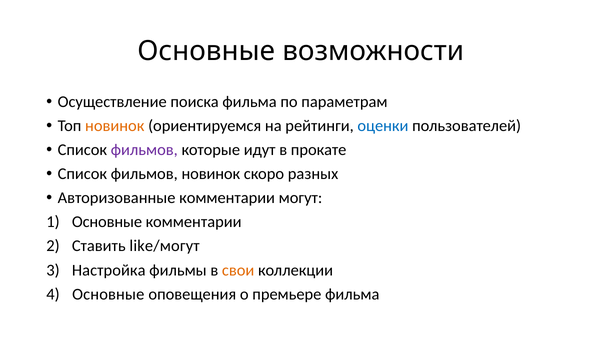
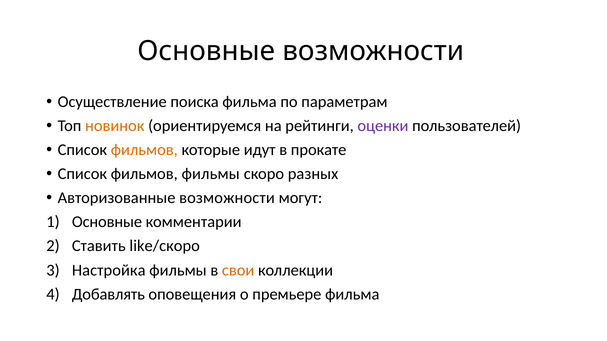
оценки colour: blue -> purple
фильмов at (144, 150) colour: purple -> orange
фильмов новинок: новинок -> фильмы
Авторизованные комментарии: комментарии -> возможности
like/могут: like/могут -> like/скоро
Основные at (108, 295): Основные -> Добавлять
